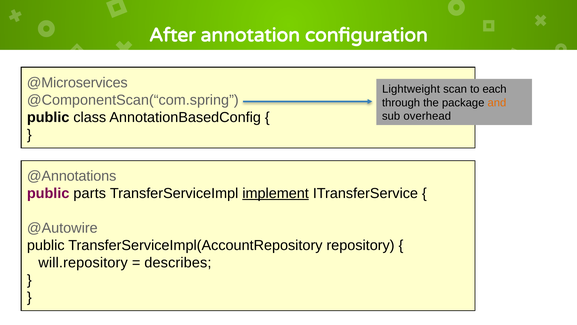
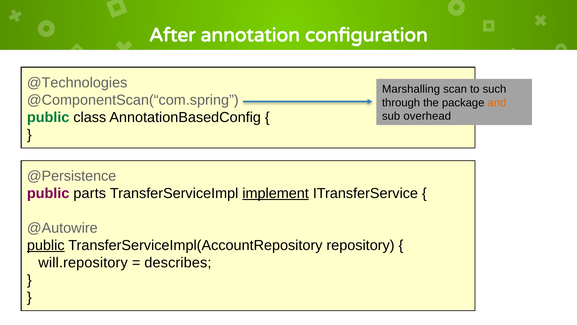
@Microservices: @Microservices -> @Technologies
Lightweight: Lightweight -> Marshalling
each: each -> such
public at (48, 117) colour: black -> green
@Annotations: @Annotations -> @Persistence
public at (46, 245) underline: none -> present
